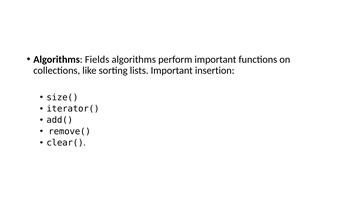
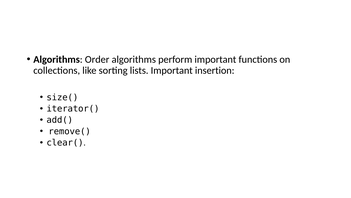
Fields: Fields -> Order
